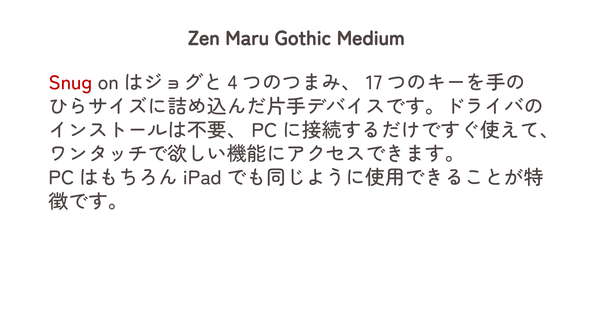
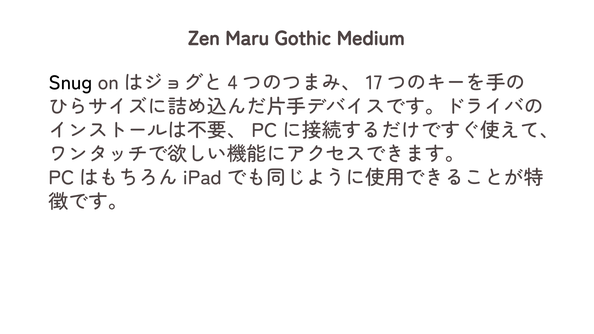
Snug colour: red -> black
